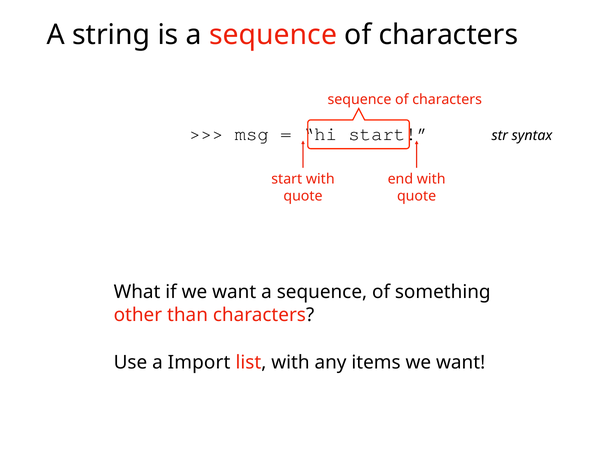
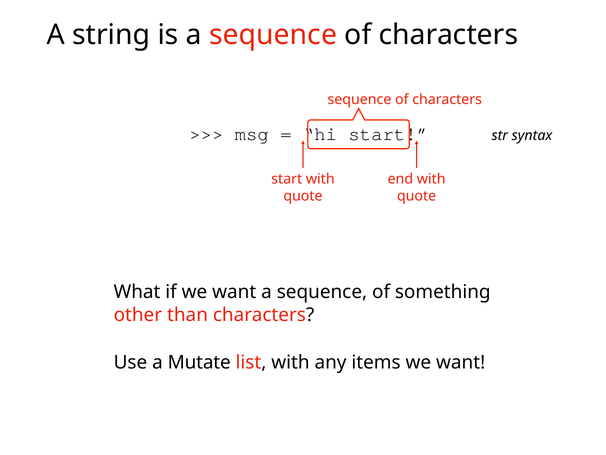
Import: Import -> Mutate
